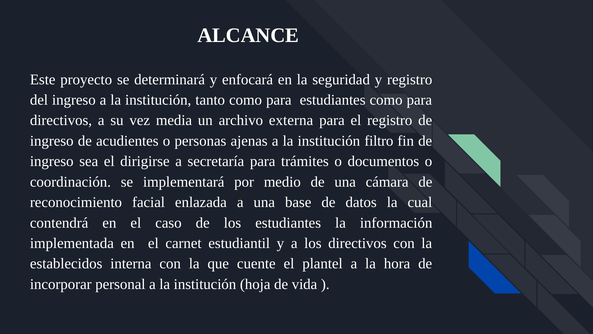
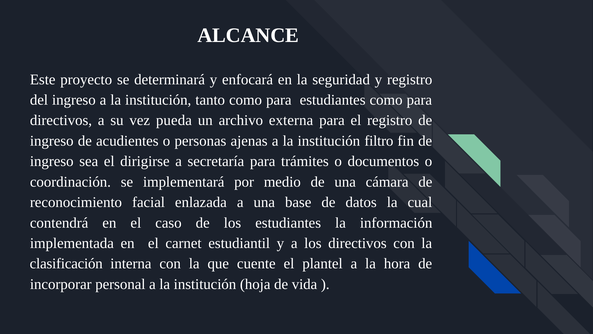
media: media -> pueda
establecidos: establecidos -> clasificación
